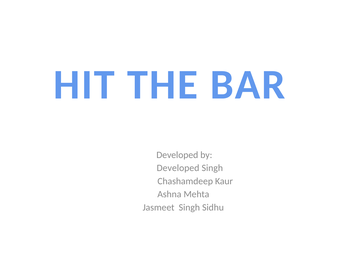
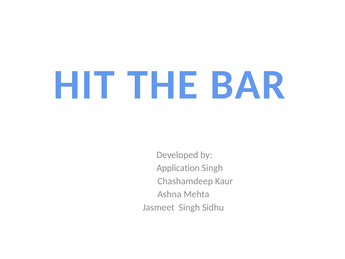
Developed at (178, 168): Developed -> Application
